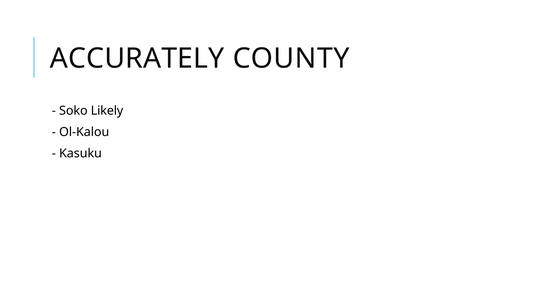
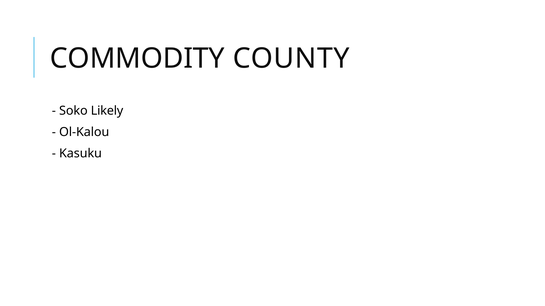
ACCURATELY: ACCURATELY -> COMMODITY
